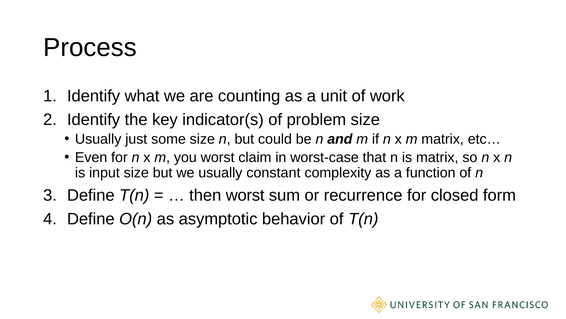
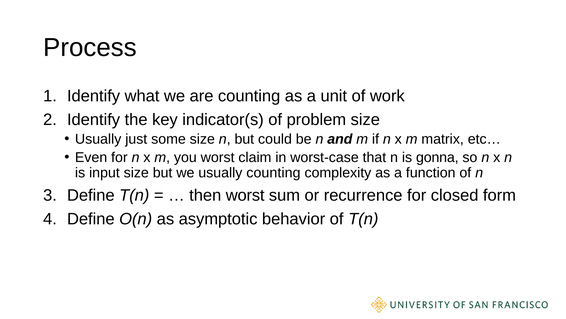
is matrix: matrix -> gonna
usually constant: constant -> counting
